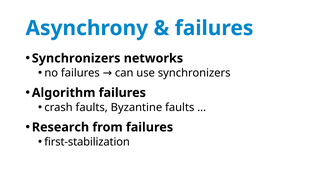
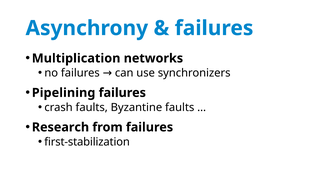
Synchronizers at (76, 58): Synchronizers -> Multiplication
Algorithm: Algorithm -> Pipelining
